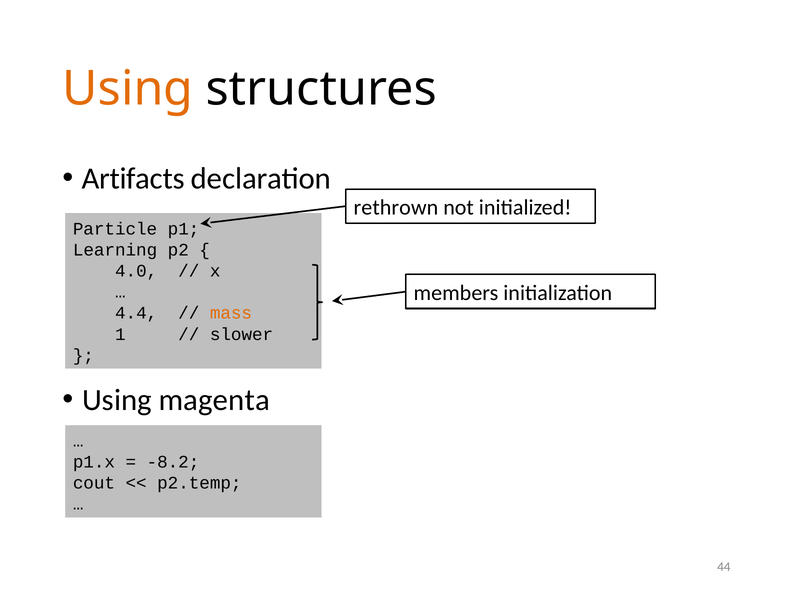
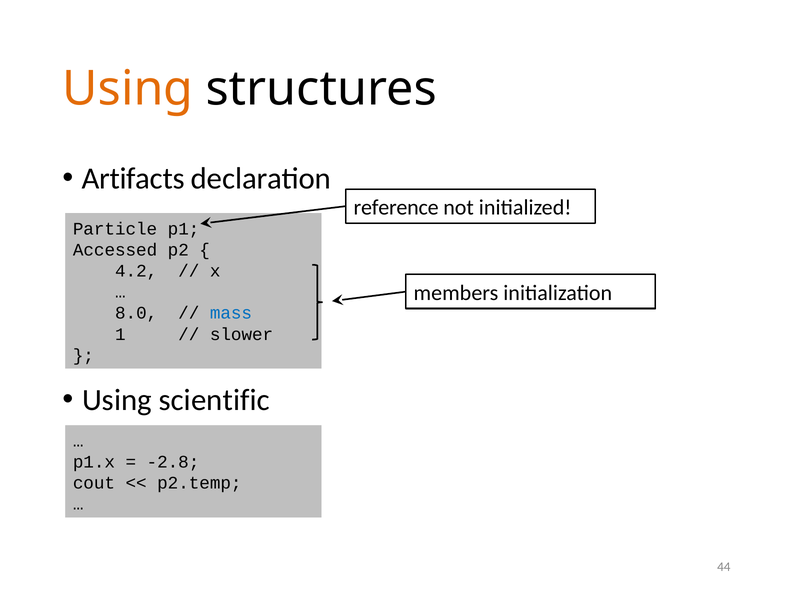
rethrown: rethrown -> reference
Learning: Learning -> Accessed
4.0: 4.0 -> 4.2
4.4: 4.4 -> 8.0
mass colour: orange -> blue
magenta: magenta -> scientific
-8.2: -8.2 -> -2.8
